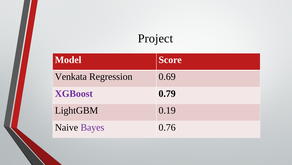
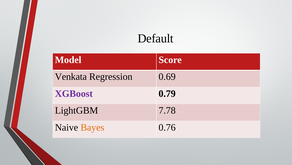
Project: Project -> Default
0.19: 0.19 -> 7.78
Bayes colour: purple -> orange
